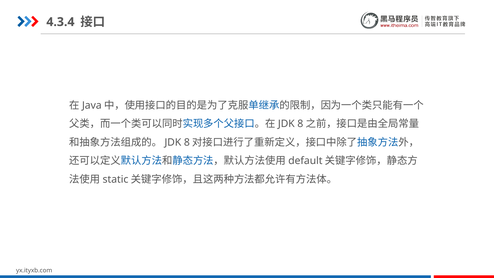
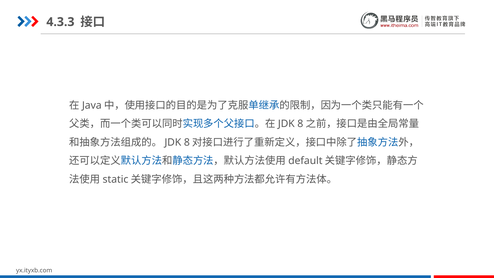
4.3.4: 4.3.4 -> 4.3.3
